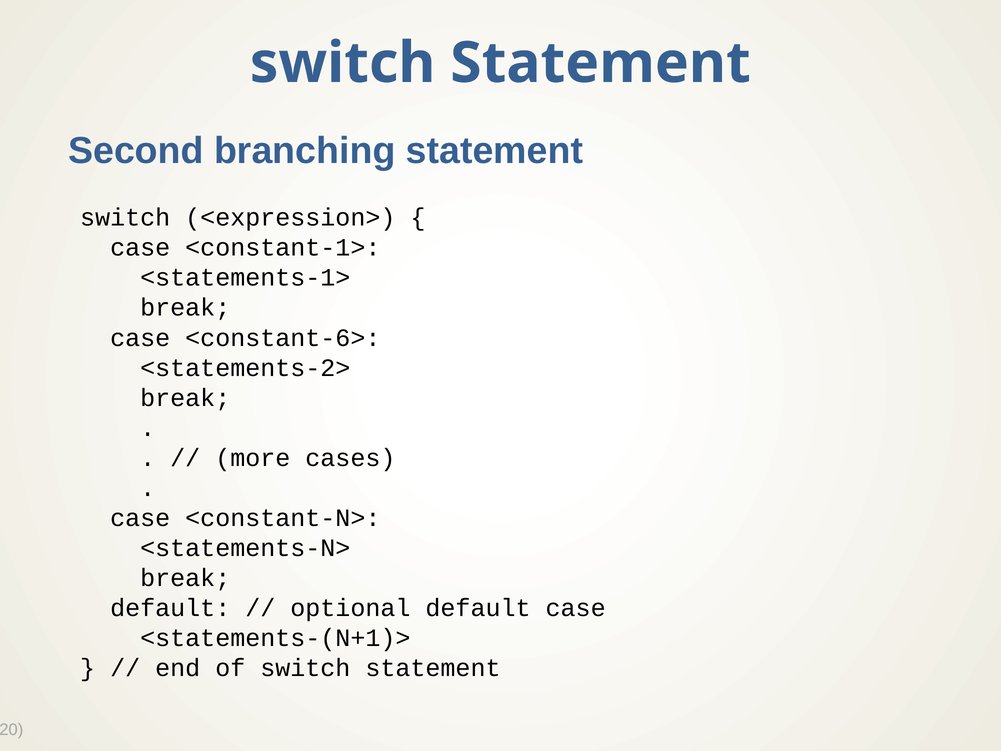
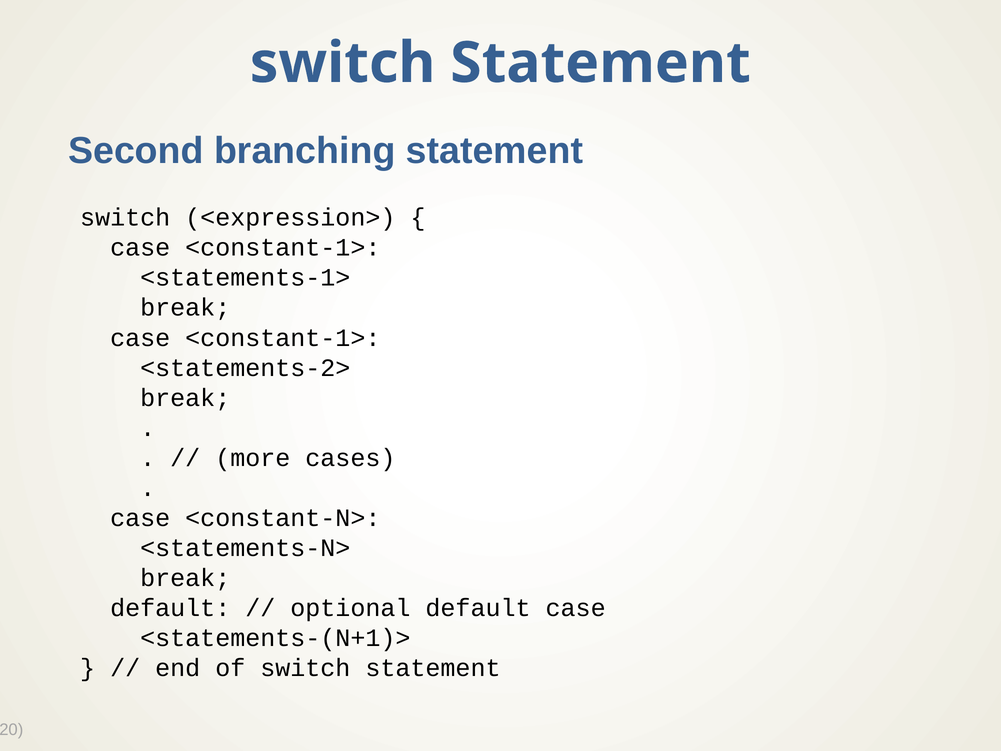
<constant-6> at (283, 338): <constant-6> -> <constant-1>
